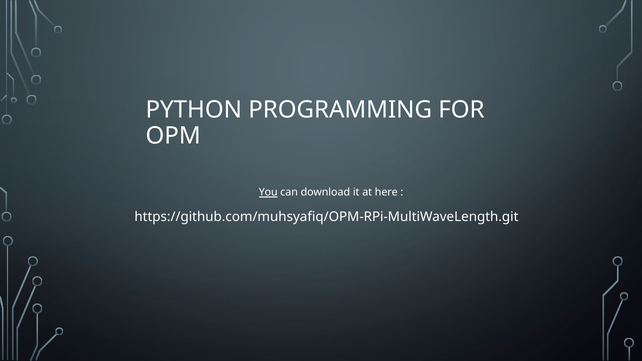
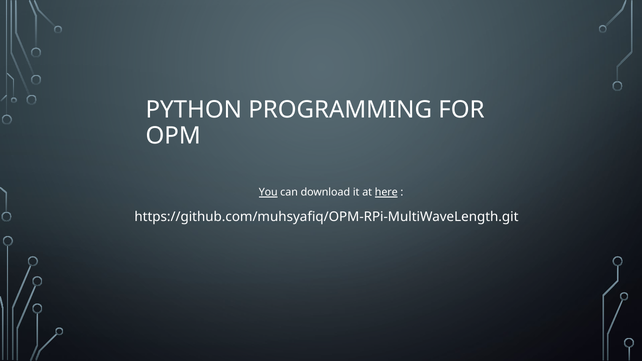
here underline: none -> present
